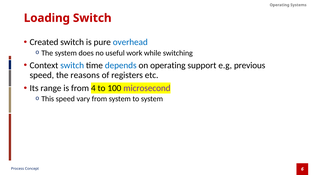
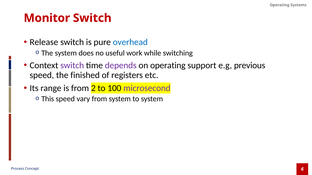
Loading: Loading -> Monitor
Created: Created -> Release
switch at (72, 65) colour: blue -> purple
depends colour: blue -> purple
reasons: reasons -> finished
4: 4 -> 2
